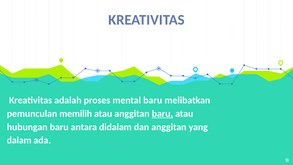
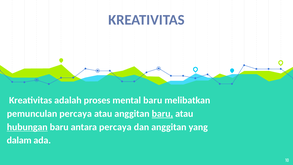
pemunculan memilih: memilih -> percaya
hubungan underline: none -> present
antara didalam: didalam -> percaya
